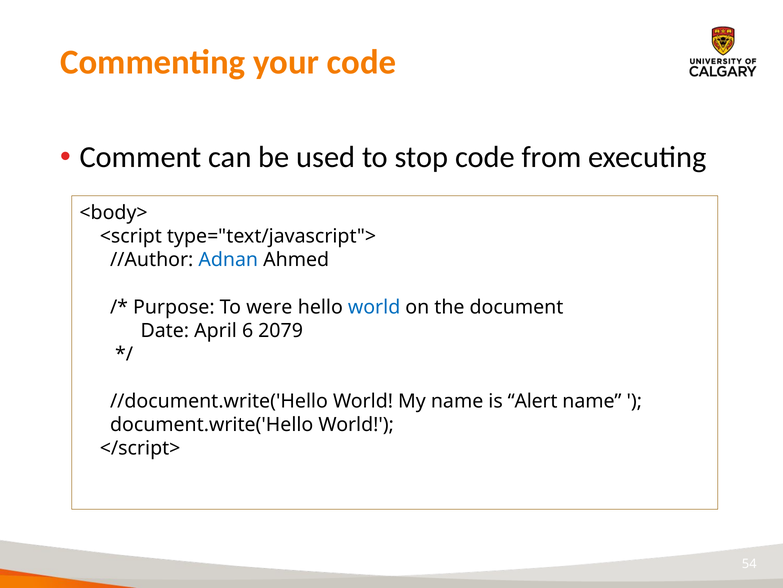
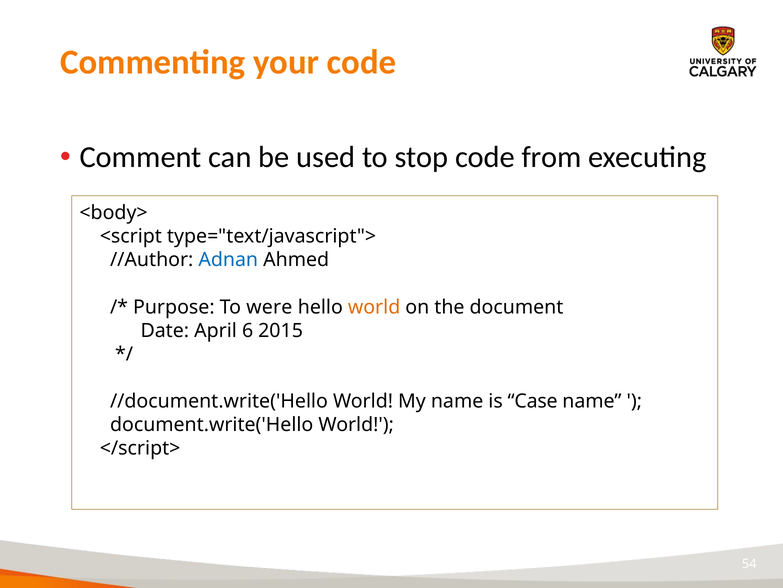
world at (374, 307) colour: blue -> orange
2079: 2079 -> 2015
Alert: Alert -> Case
